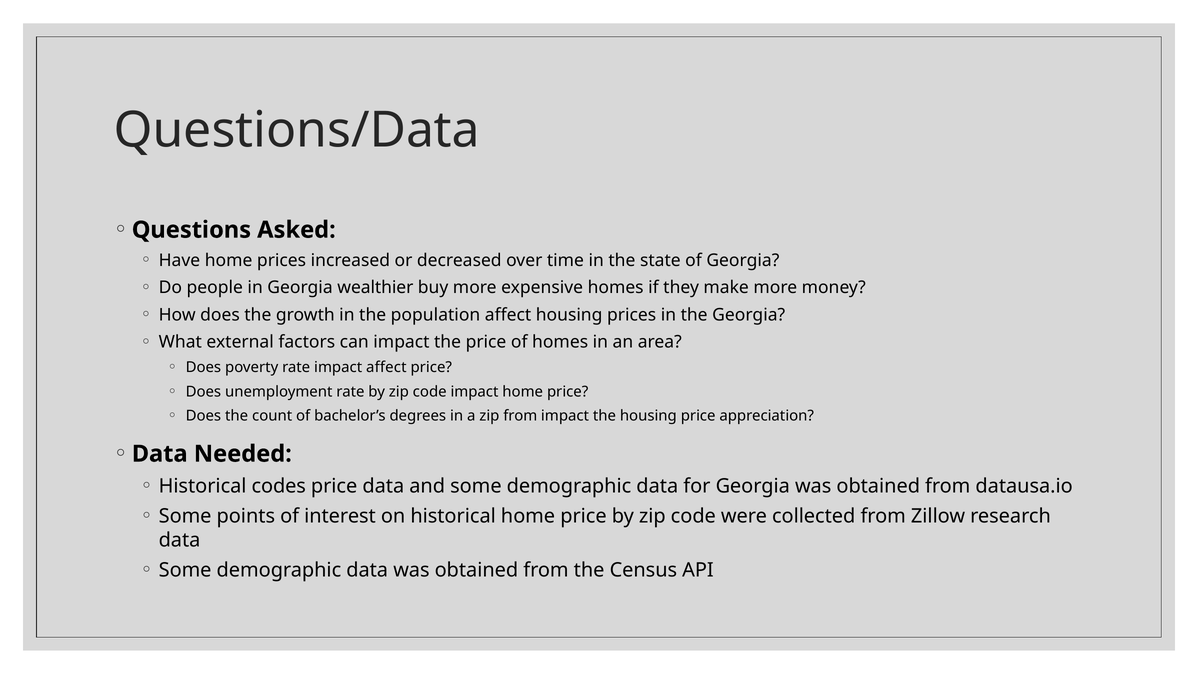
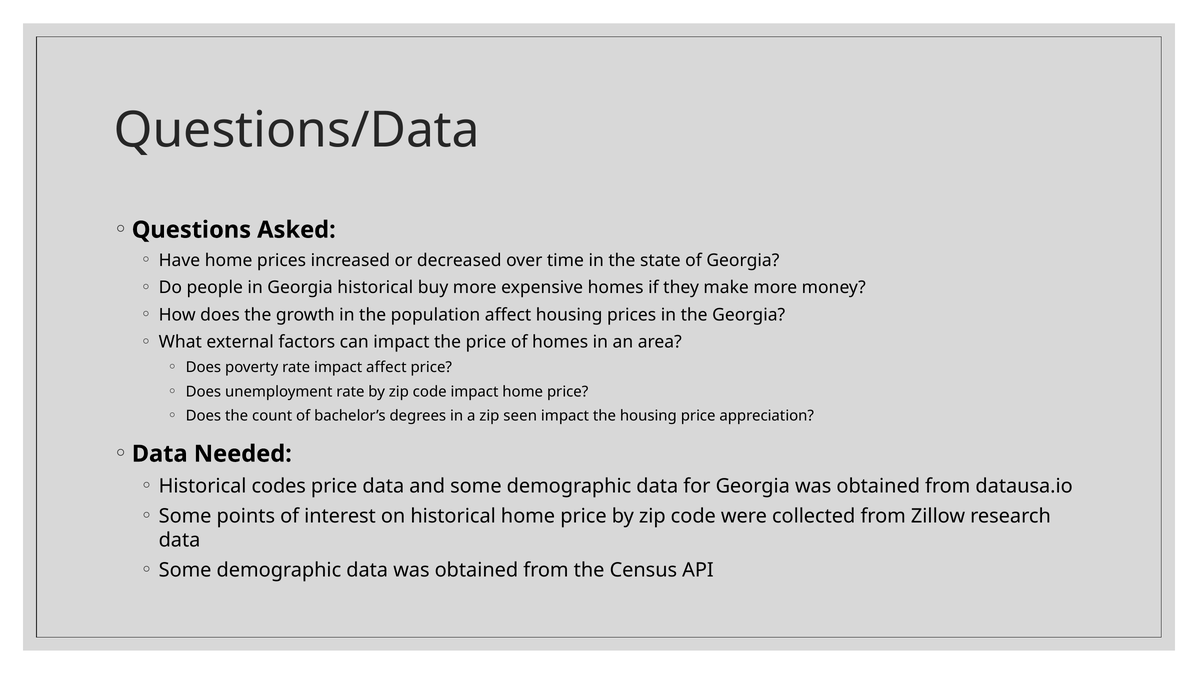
Georgia wealthier: wealthier -> historical
zip from: from -> seen
